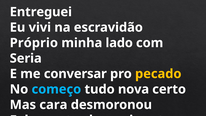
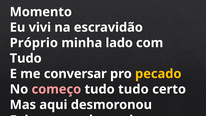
Entreguei: Entreguei -> Momento
Seria at (26, 58): Seria -> Tudo
começo colour: light blue -> pink
tudo nova: nova -> tudo
cara: cara -> aqui
